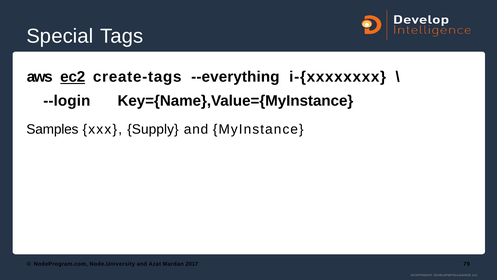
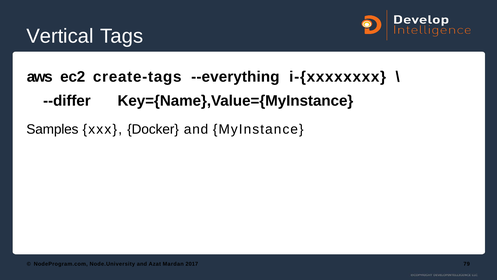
Special: Special -> Vertical
ec2 underline: present -> none
--login: --login -> --differ
Supply: Supply -> Docker
